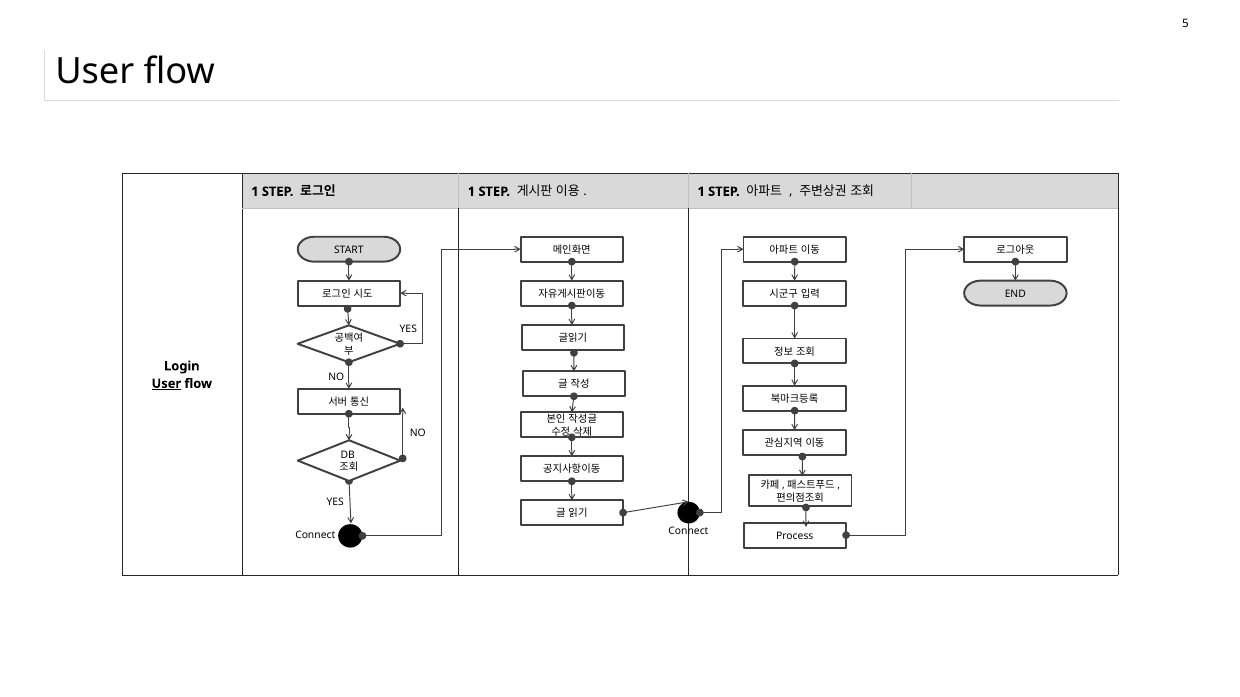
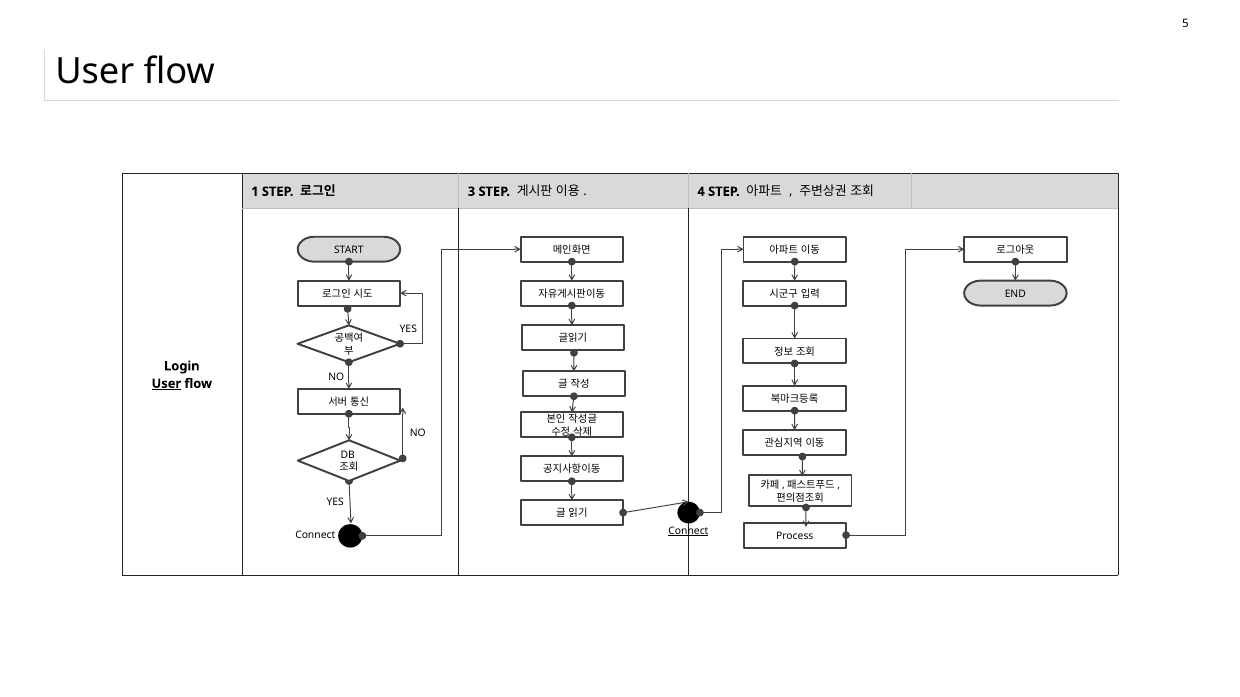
1 at (472, 192): 1 -> 3
1 at (701, 192): 1 -> 4
Connect at (688, 532) underline: none -> present
